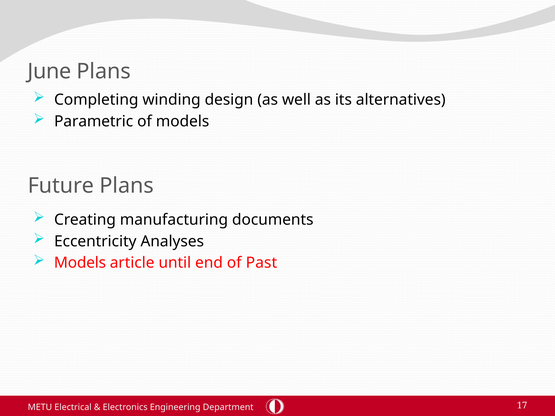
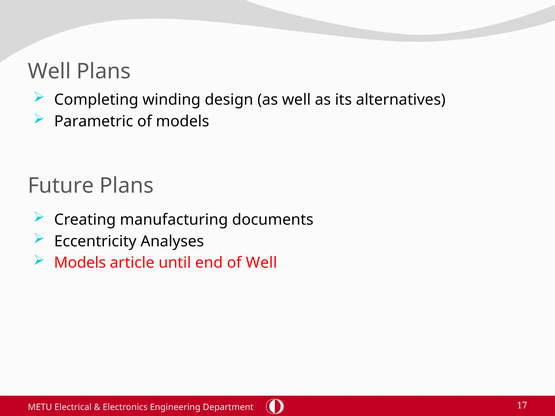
June at (49, 71): June -> Well
of Past: Past -> Well
